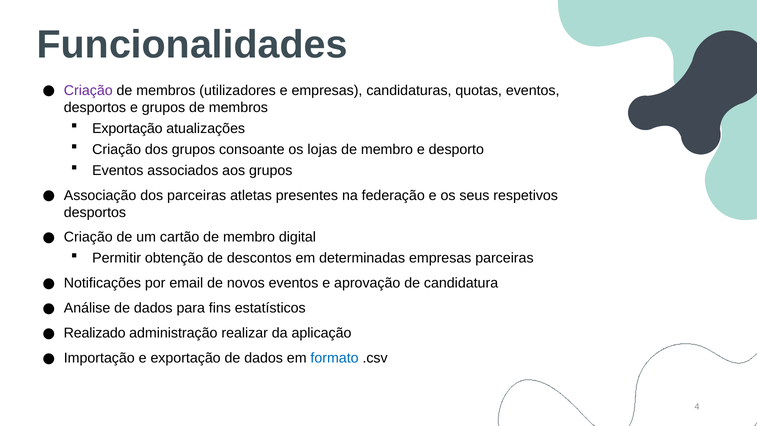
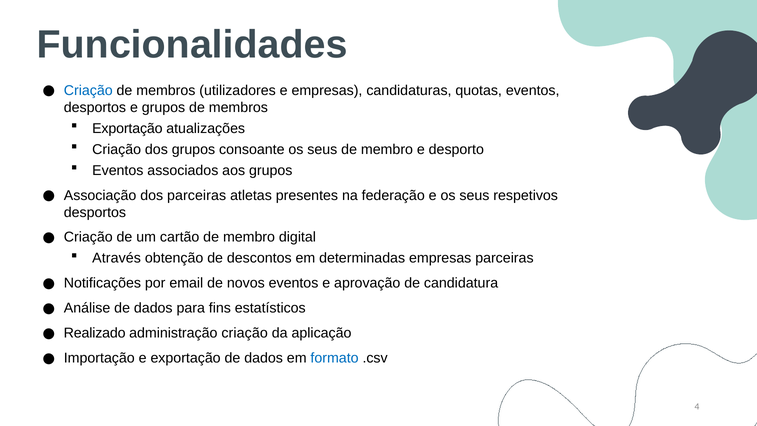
Criação at (88, 90) colour: purple -> blue
consoante os lojas: lojas -> seus
Permitir: Permitir -> Através
administração realizar: realizar -> criação
